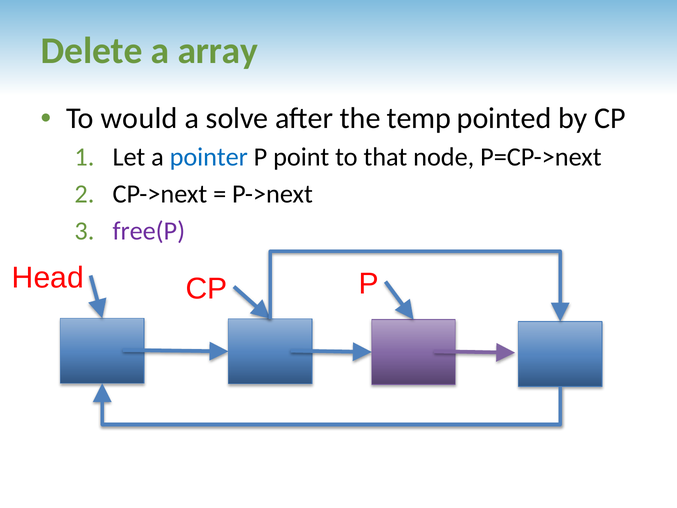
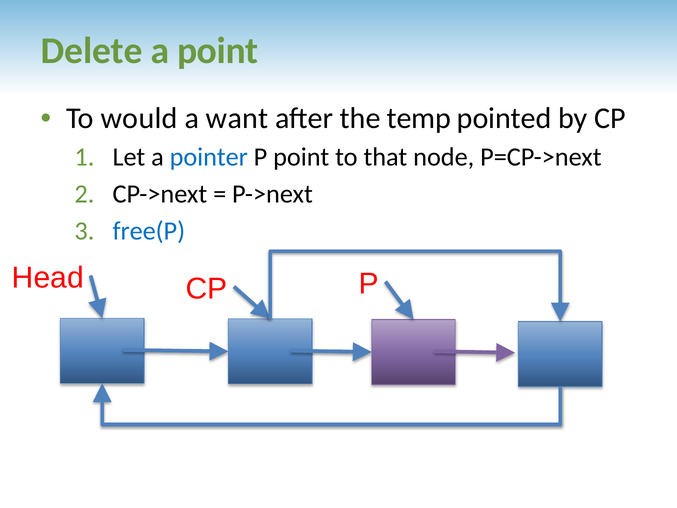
a array: array -> point
solve: solve -> want
free(P colour: purple -> blue
